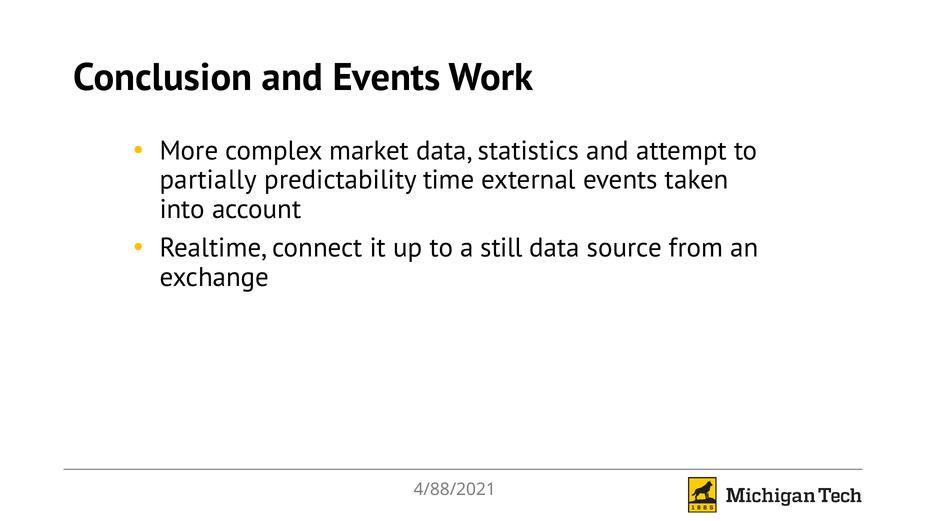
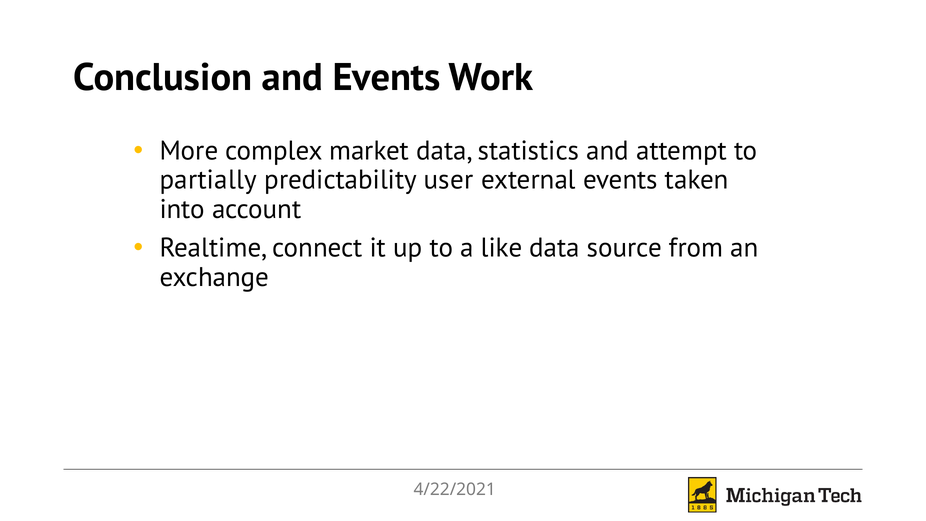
time: time -> user
still: still -> like
4/88/2021: 4/88/2021 -> 4/22/2021
